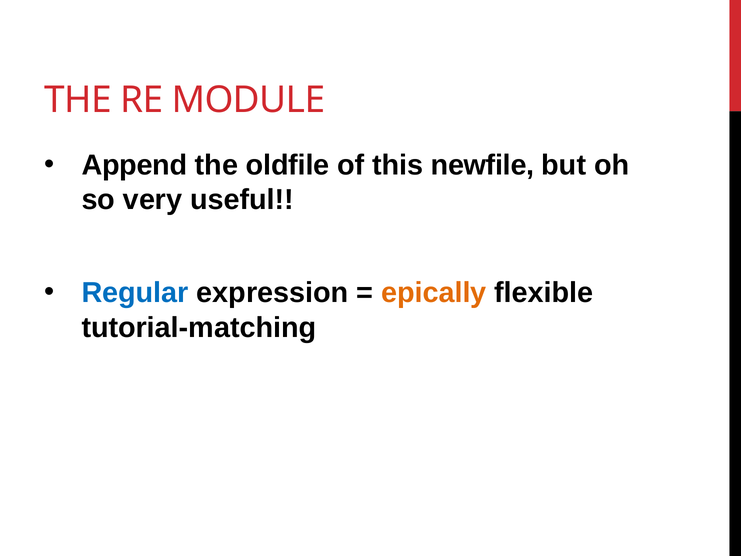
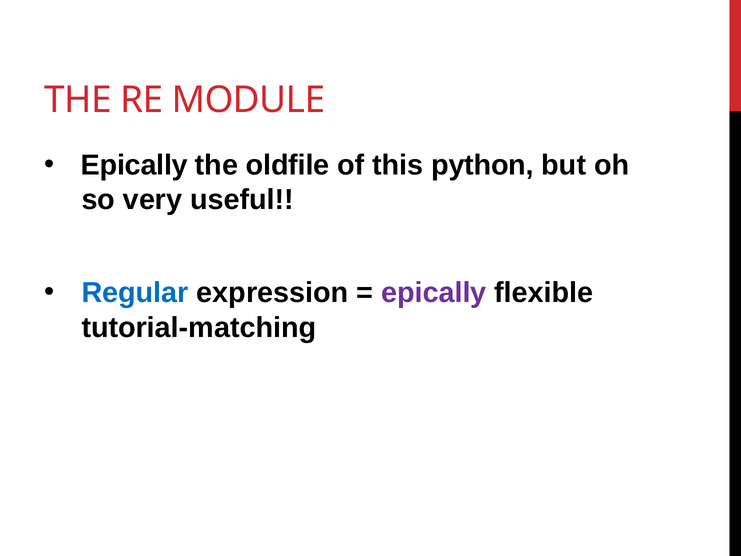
Append at (134, 165): Append -> Epically
newfile: newfile -> python
epically at (434, 293) colour: orange -> purple
